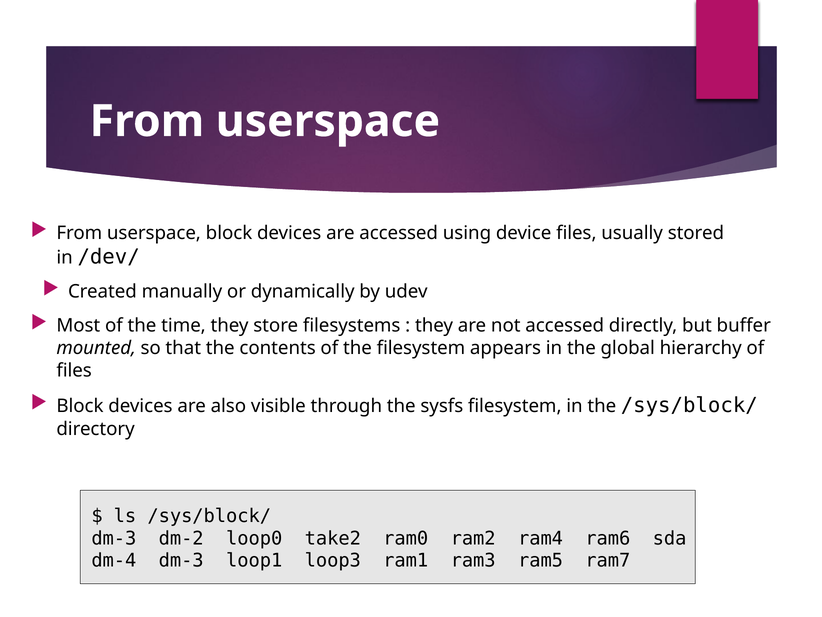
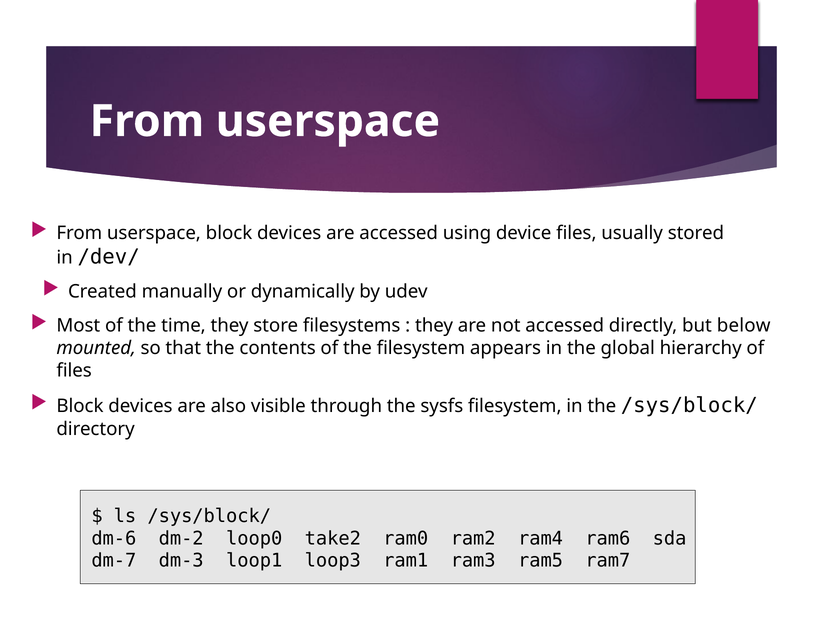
buffer: buffer -> below
dm-3 at (114, 538): dm-3 -> dm-6
dm-4: dm-4 -> dm-7
